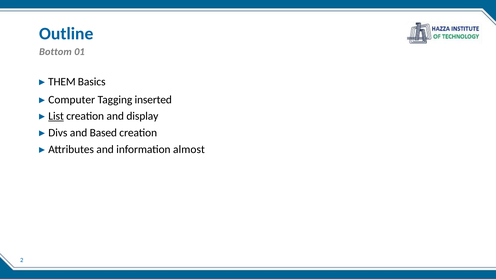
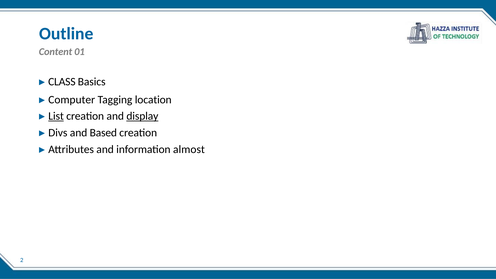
Bottom: Bottom -> Content
THEM: THEM -> CLASS
inserted: inserted -> location
display underline: none -> present
